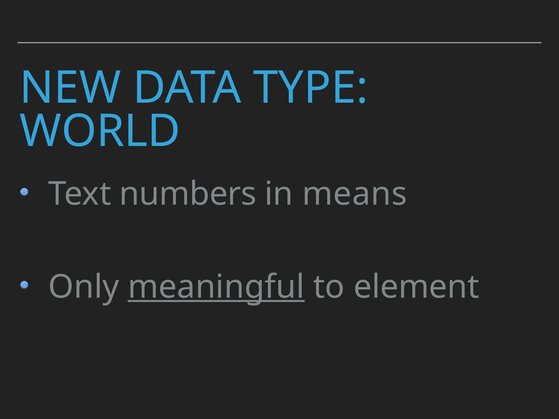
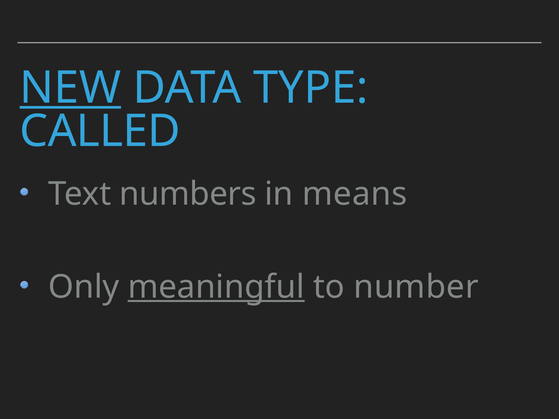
NEW underline: none -> present
WORLD: WORLD -> CALLED
element: element -> number
